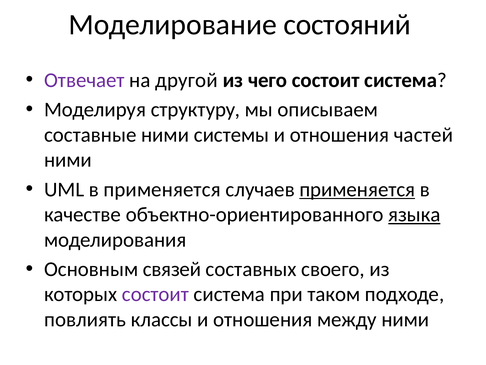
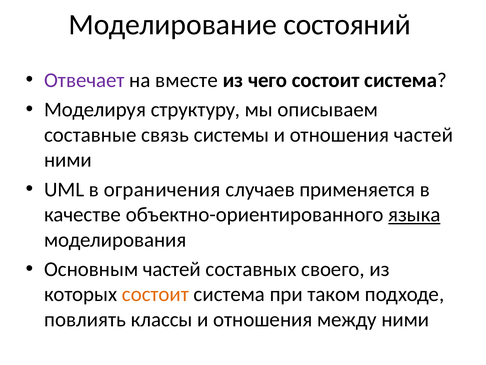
другой: другой -> вместе
составные ними: ними -> связь
в применяется: применяется -> ограничения
применяется at (357, 189) underline: present -> none
Основным связей: связей -> частей
состоит at (155, 294) colour: purple -> orange
